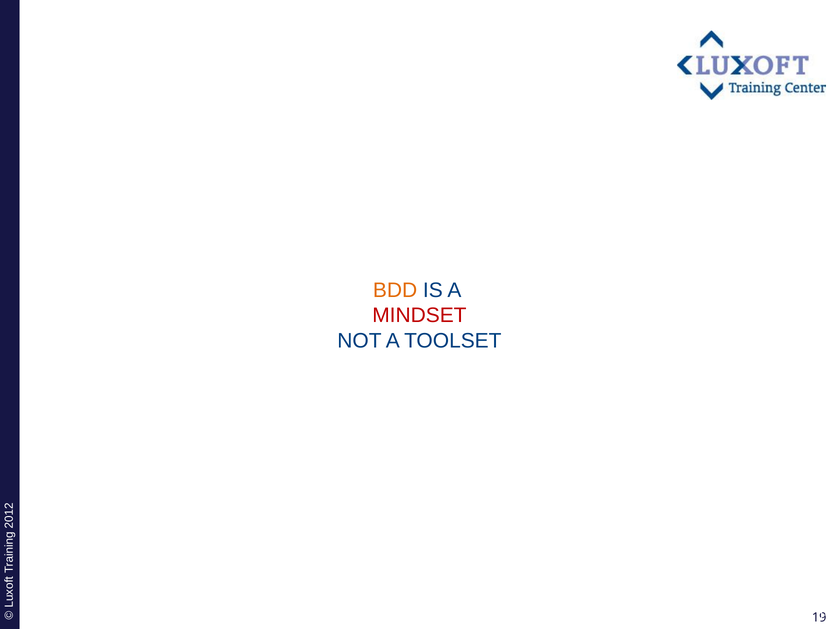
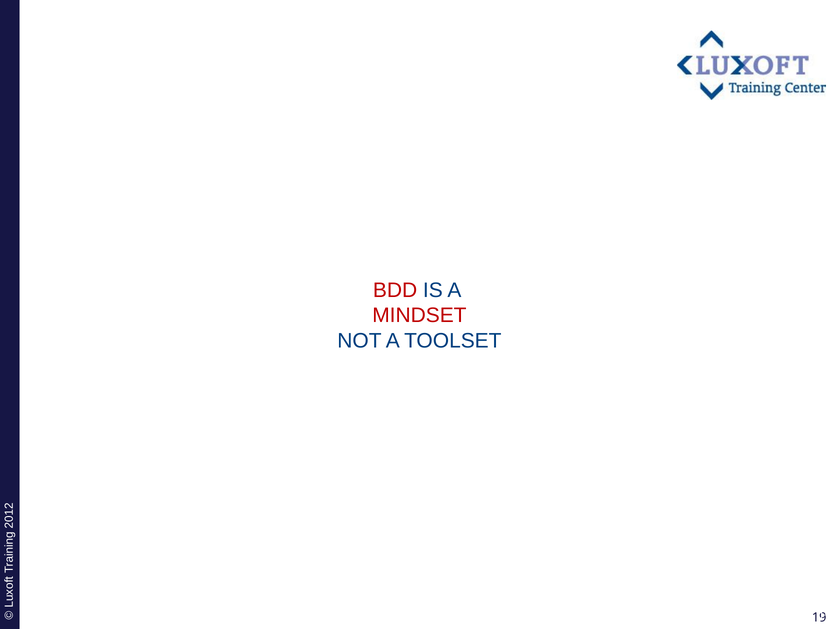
BDD colour: orange -> red
